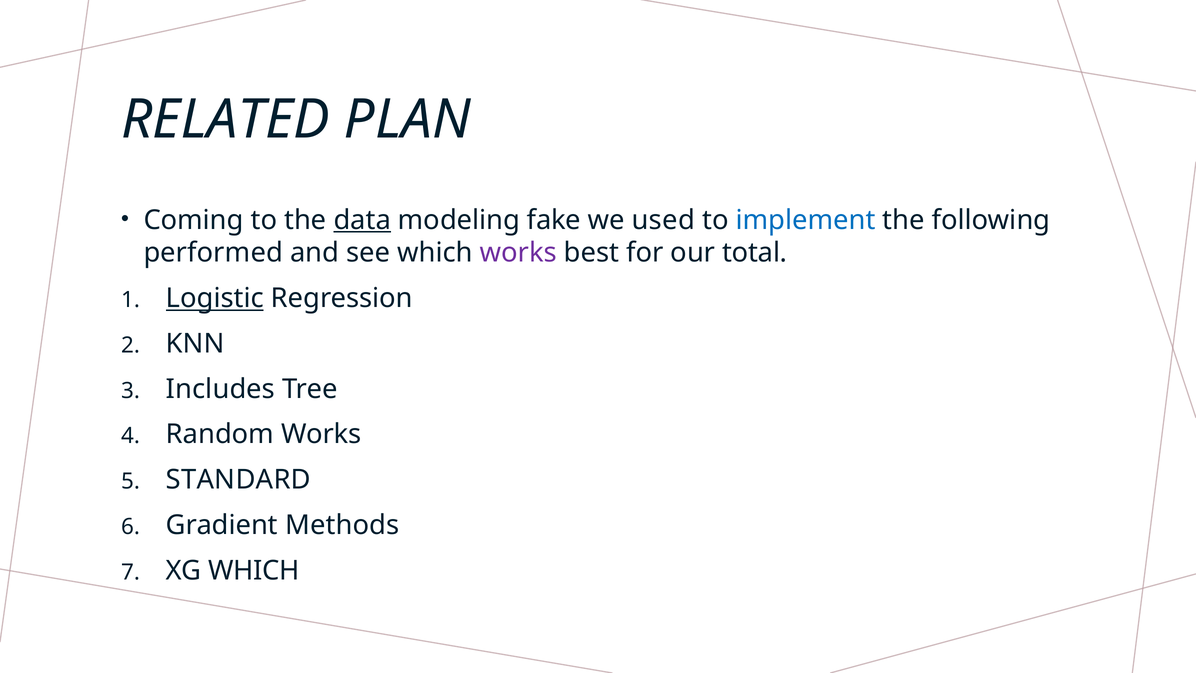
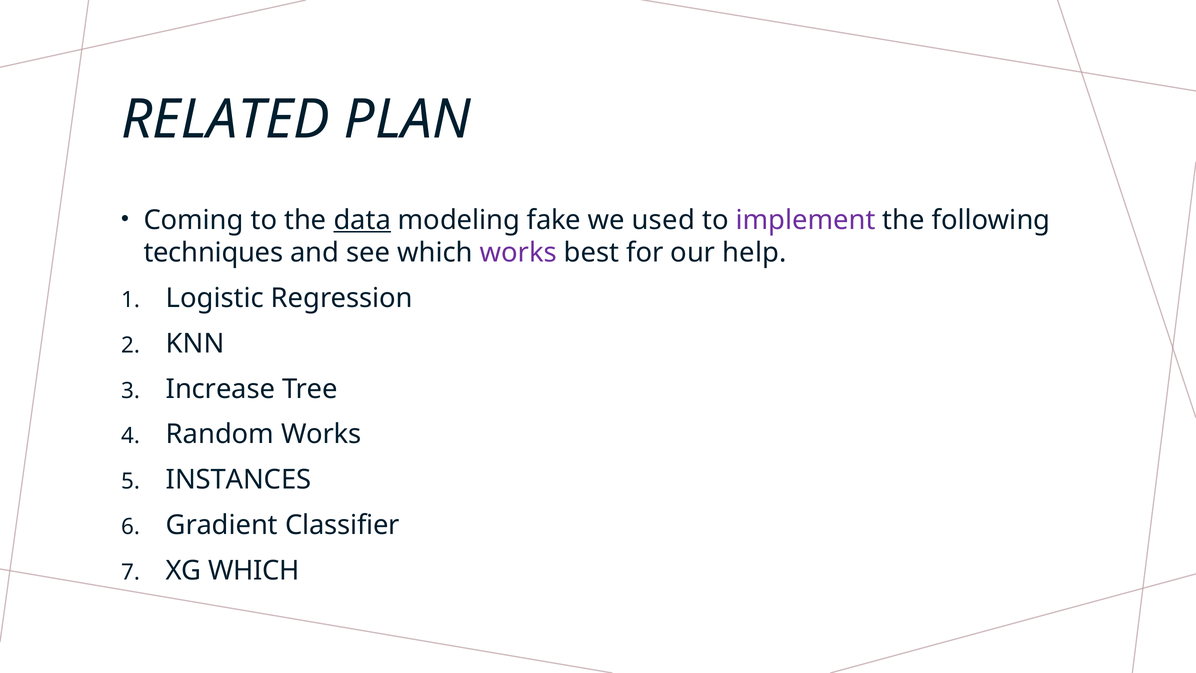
implement colour: blue -> purple
performed: performed -> techniques
total: total -> help
Logistic underline: present -> none
Includes: Includes -> Increase
STANDARD: STANDARD -> INSTANCES
Methods: Methods -> Classifier
